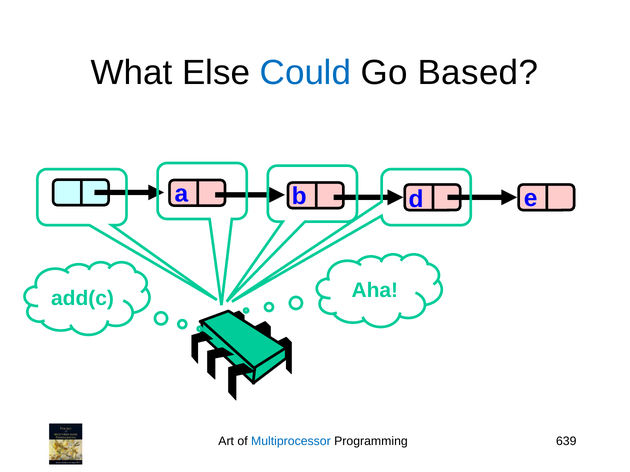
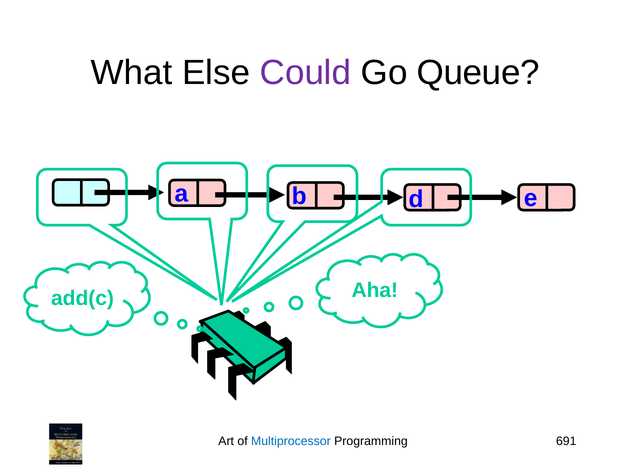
Could colour: blue -> purple
Based: Based -> Queue
639: 639 -> 691
